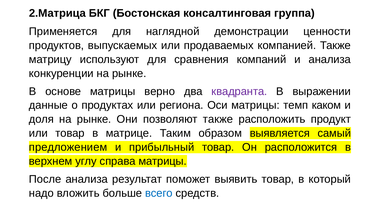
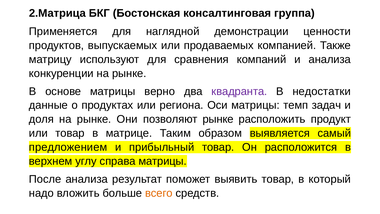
выражении: выражении -> недостатки
каком: каком -> задач
позволяют также: также -> рынке
всего colour: blue -> orange
